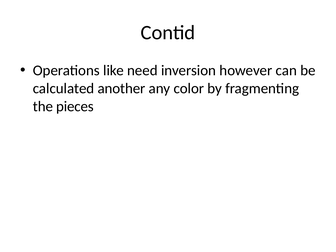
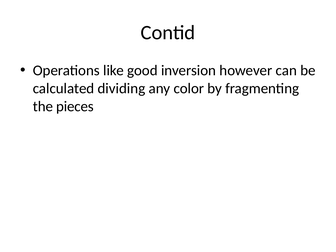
need: need -> good
another: another -> dividing
